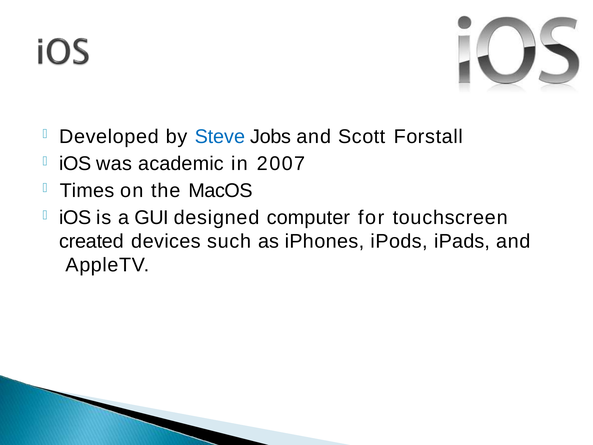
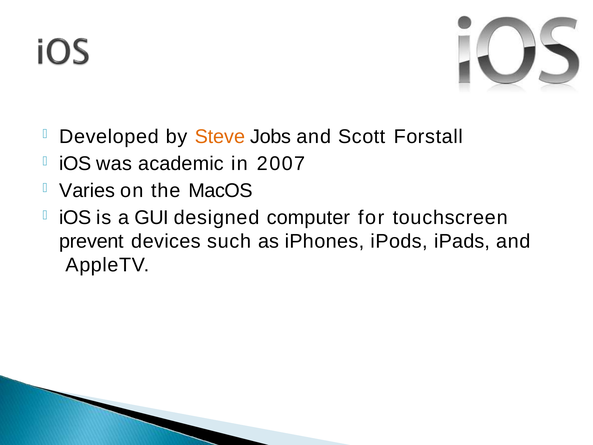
Steve colour: blue -> orange
Times: Times -> Varies
created: created -> prevent
